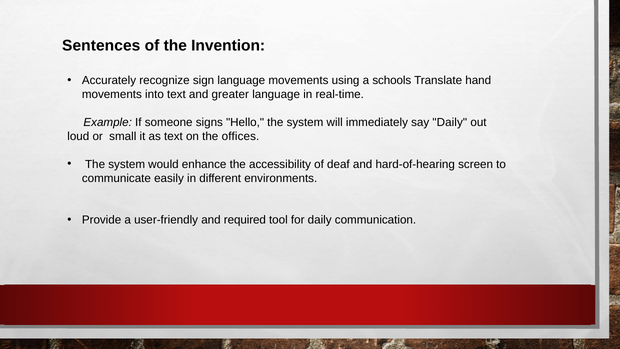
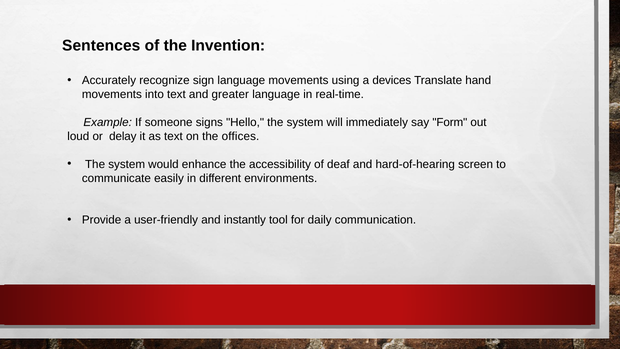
schools: schools -> devices
say Daily: Daily -> Form
small: small -> delay
required: required -> instantly
